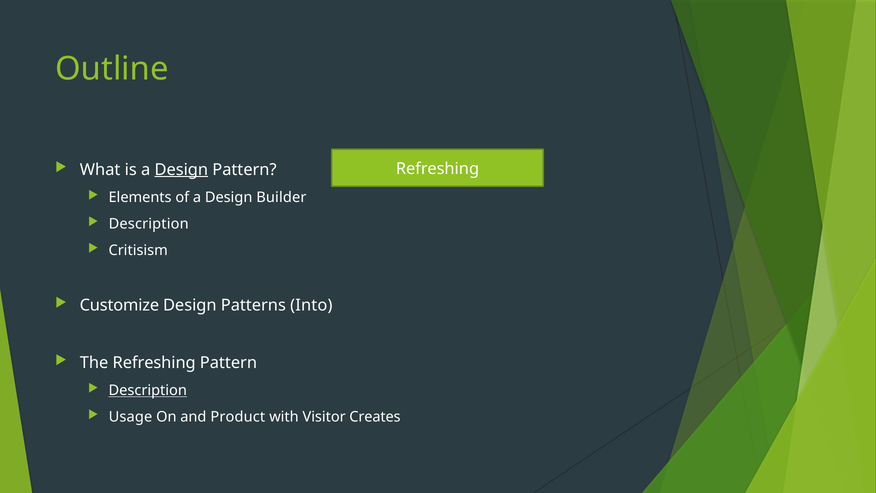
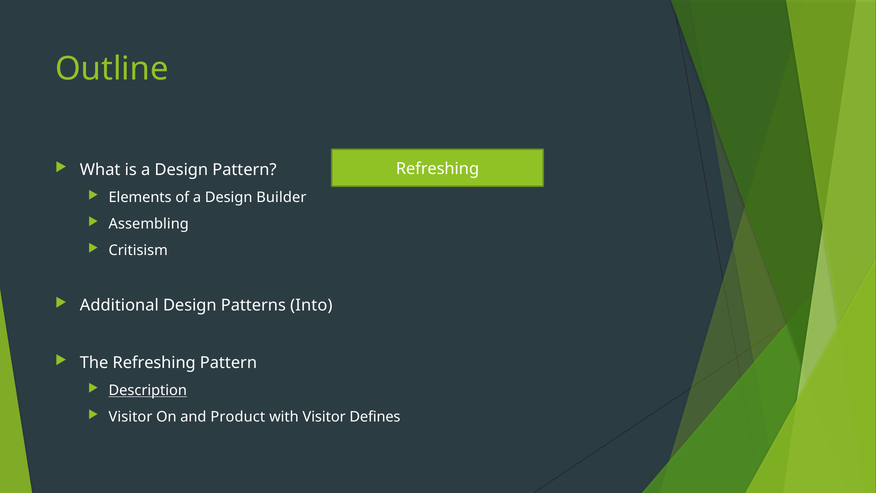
Design at (181, 170) underline: present -> none
Description at (149, 224): Description -> Assembling
Customize: Customize -> Additional
Usage at (130, 417): Usage -> Visitor
Creates: Creates -> Defines
